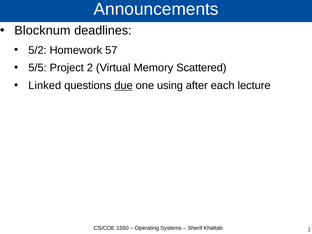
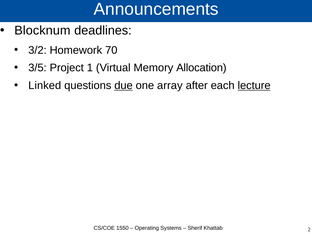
5/2: 5/2 -> 3/2
57: 57 -> 70
5/5: 5/5 -> 3/5
Project 2: 2 -> 1
Scattered: Scattered -> Allocation
using: using -> array
lecture underline: none -> present
